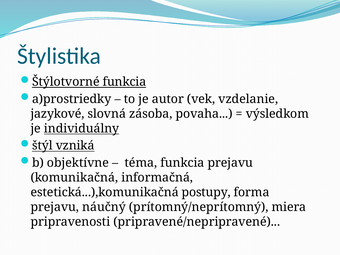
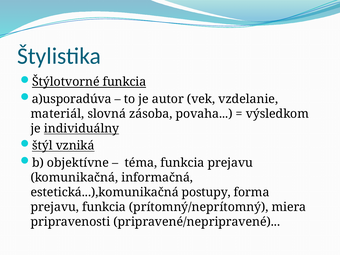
a)prostriedky: a)prostriedky -> a)usporadúva
jazykové: jazykové -> materiál
prejavu náučný: náučný -> funkcia
